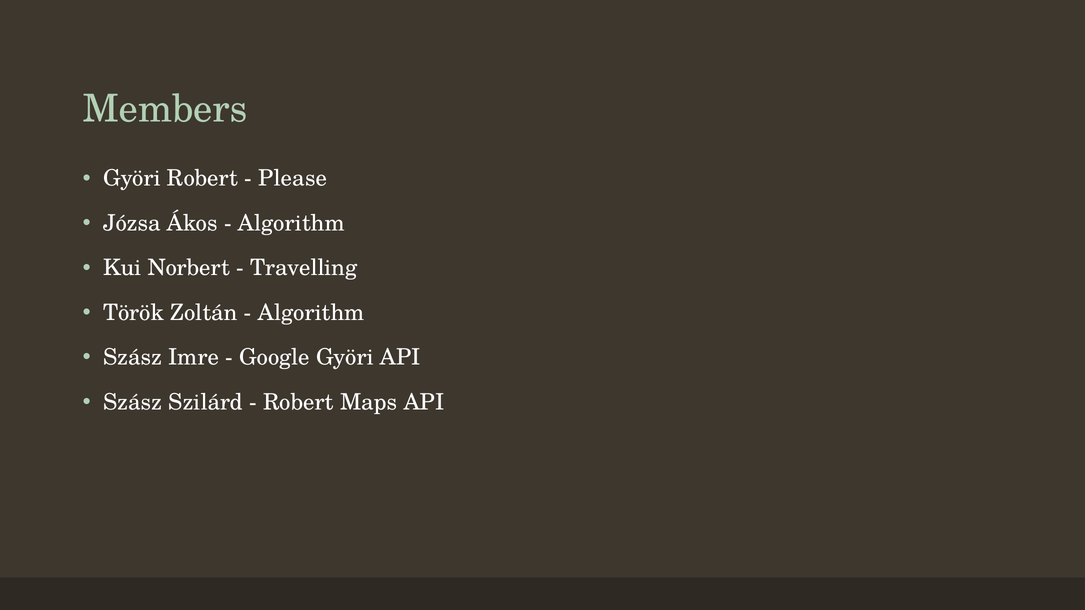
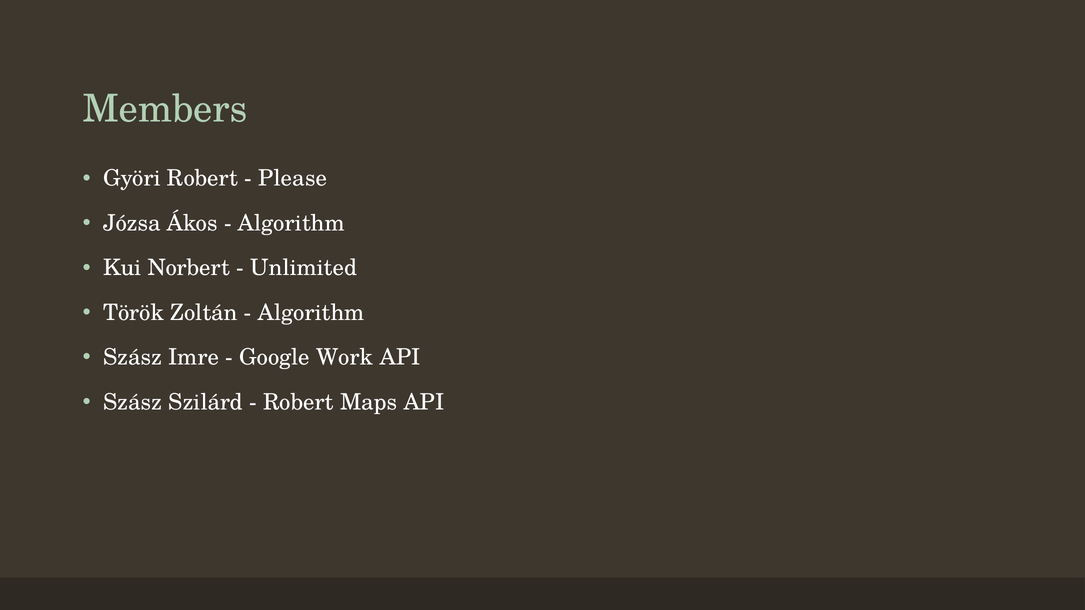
Travelling: Travelling -> Unlimited
Google Györi: Györi -> Work
